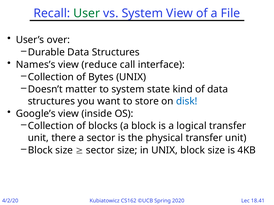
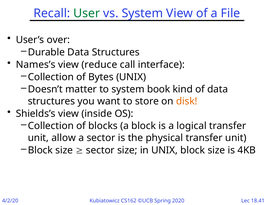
state: state -> book
disk colour: blue -> orange
Google’s: Google’s -> Shields’s
there: there -> allow
